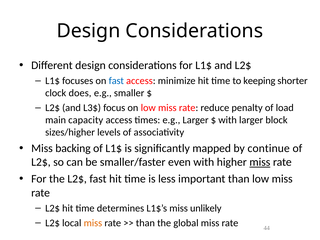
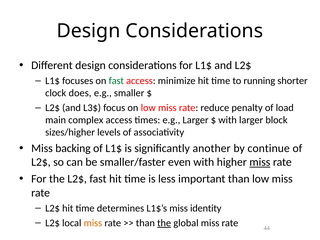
fast at (116, 81) colour: blue -> green
keeping: keeping -> running
capacity: capacity -> complex
mapped: mapped -> another
unlikely: unlikely -> identity
the at (164, 223) underline: none -> present
